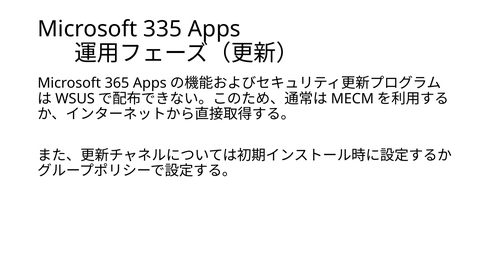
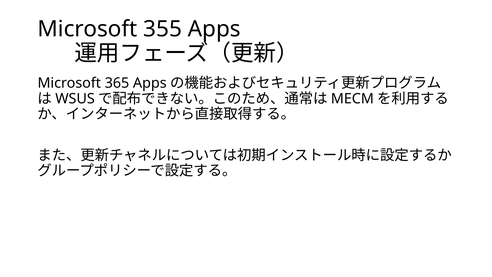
335: 335 -> 355
